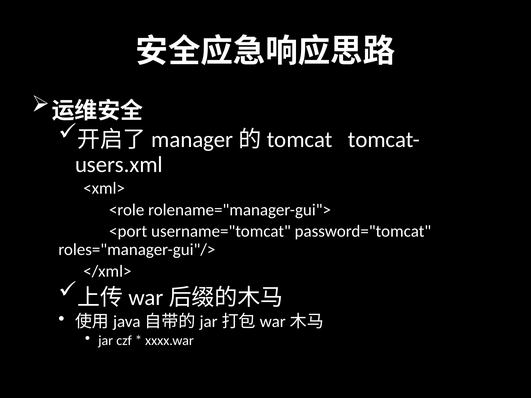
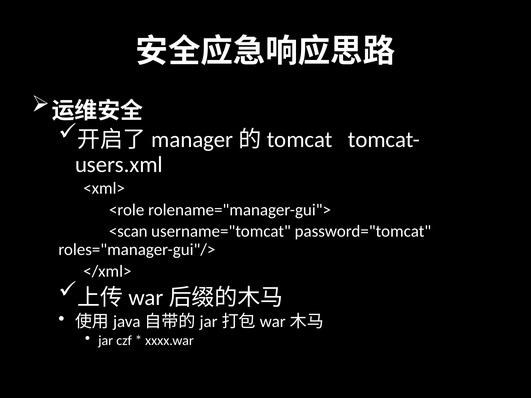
<port: <port -> <scan
